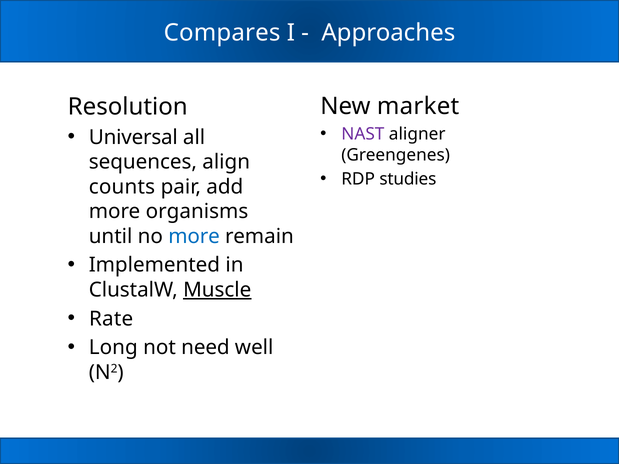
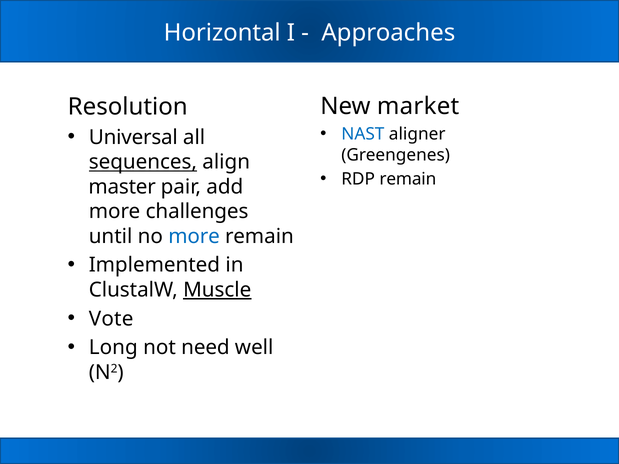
Compares: Compares -> Horizontal
NAST colour: purple -> blue
sequences underline: none -> present
RDP studies: studies -> remain
counts: counts -> master
organisms: organisms -> challenges
Rate: Rate -> Vote
